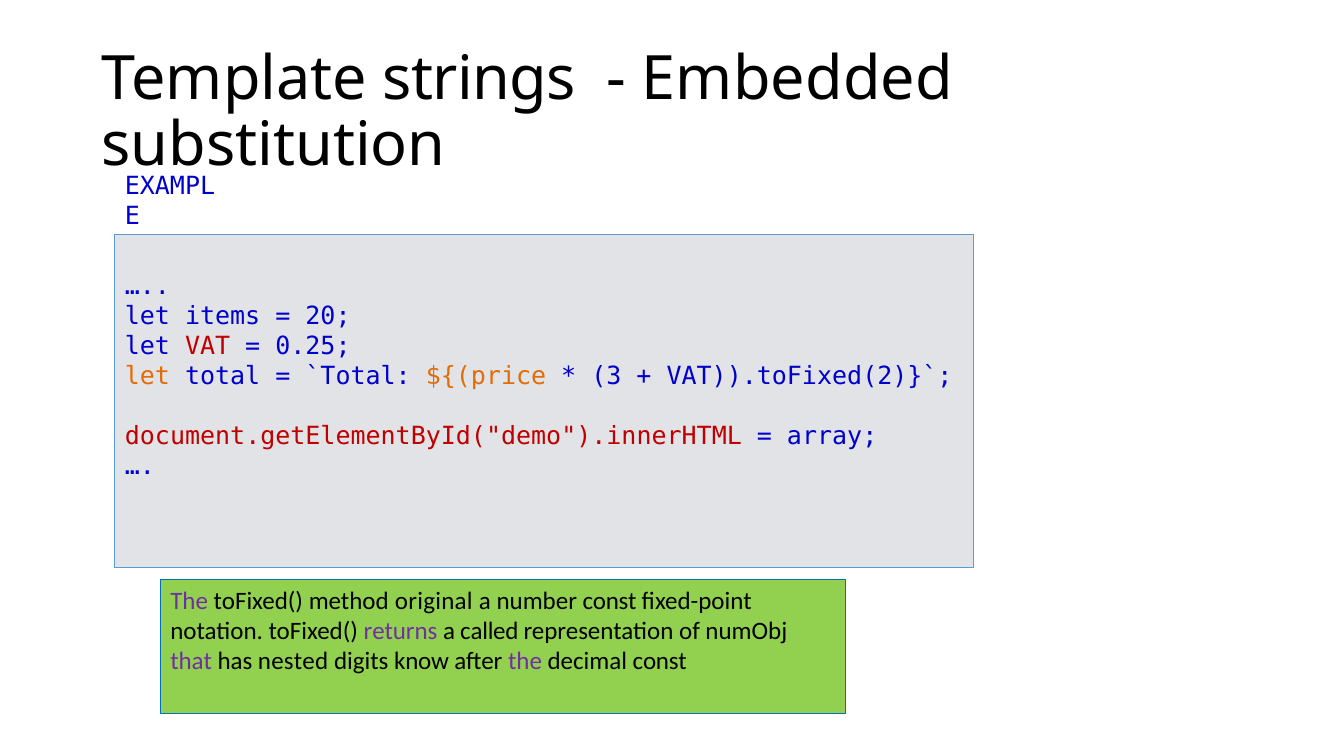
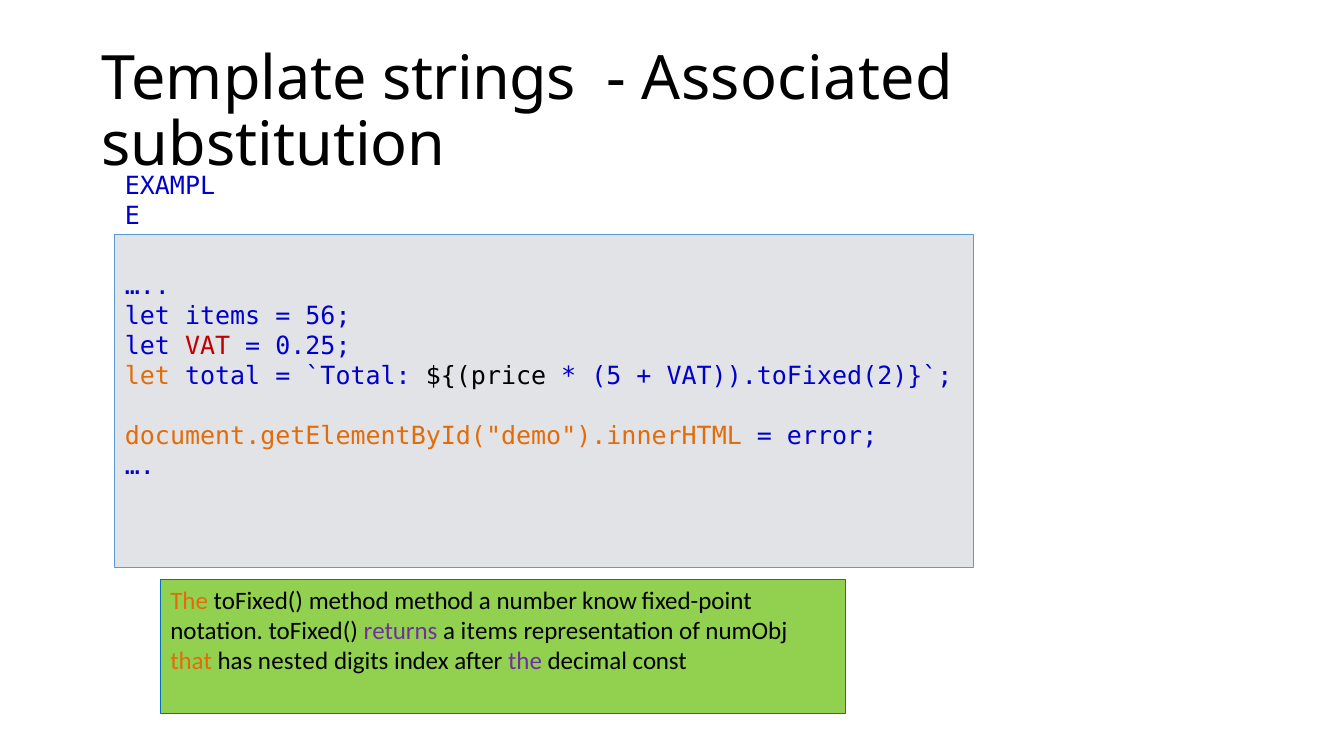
Embedded: Embedded -> Associated
20: 20 -> 56
${(price colour: orange -> black
3: 3 -> 5
document.getElementById("demo").innerHTML colour: red -> orange
array: array -> error
The at (189, 601) colour: purple -> orange
method original: original -> method
number const: const -> know
a called: called -> items
that colour: purple -> orange
know: know -> index
